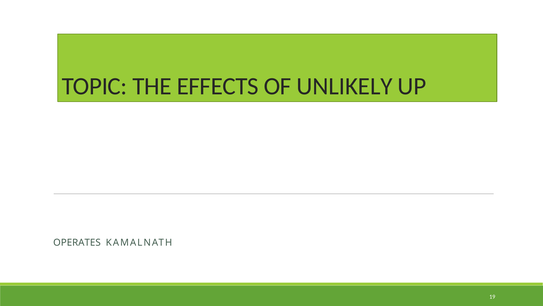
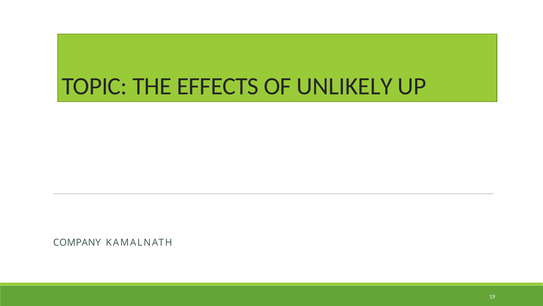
OPERATES: OPERATES -> COMPANY
